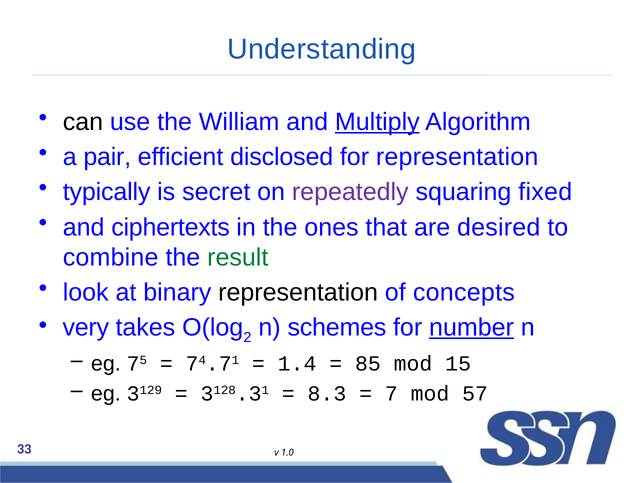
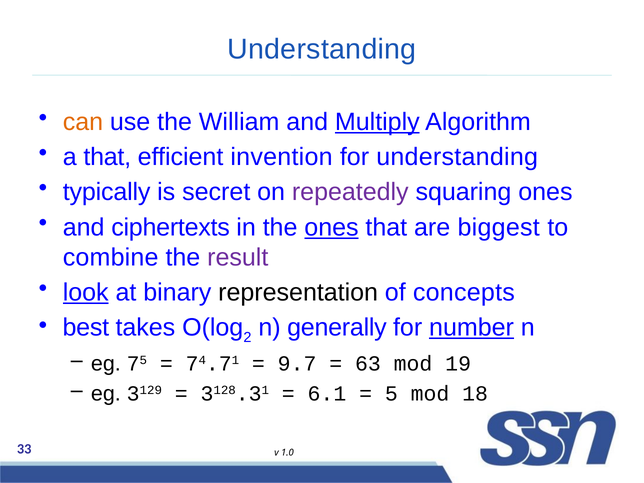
can colour: black -> orange
a pair: pair -> that
disclosed: disclosed -> invention
for representation: representation -> understanding
squaring fixed: fixed -> ones
ones at (331, 227) underline: none -> present
desired: desired -> biggest
result colour: green -> purple
look underline: none -> present
very: very -> best
schemes: schemes -> generally
1.4: 1.4 -> 9.7
85: 85 -> 63
15: 15 -> 19
8.3: 8.3 -> 6.1
7: 7 -> 5
57: 57 -> 18
